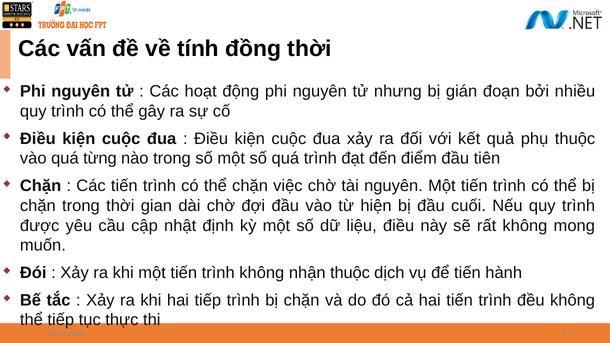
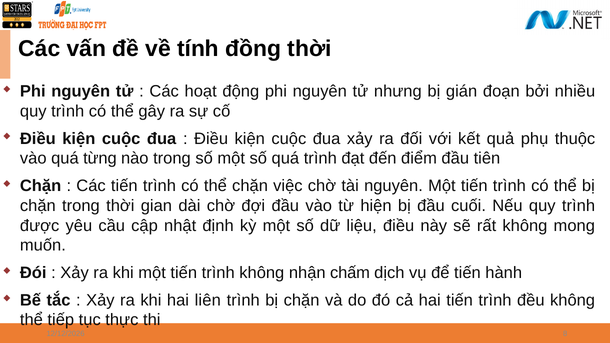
nhận thuộc: thuộc -> chấm
hai tiếp: tiếp -> liên
